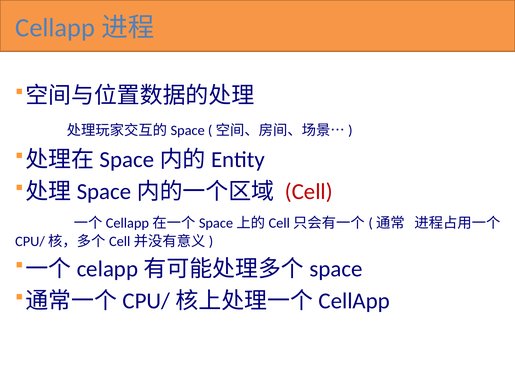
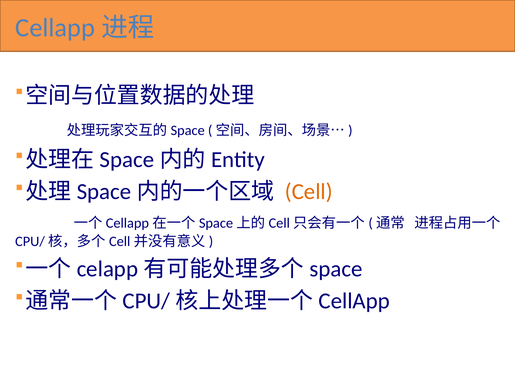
Cell colour: red -> orange
